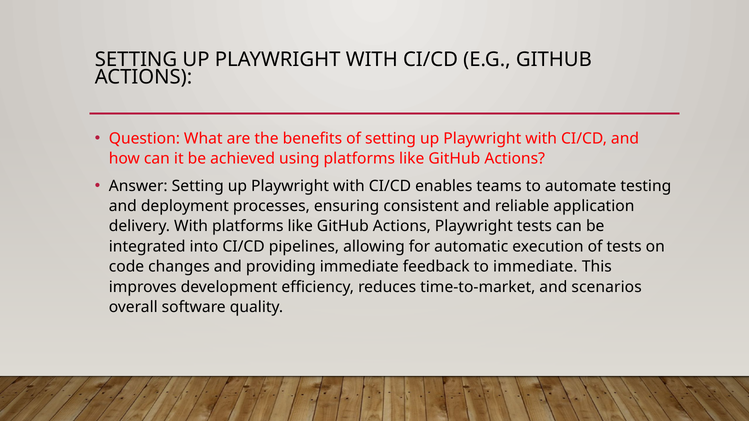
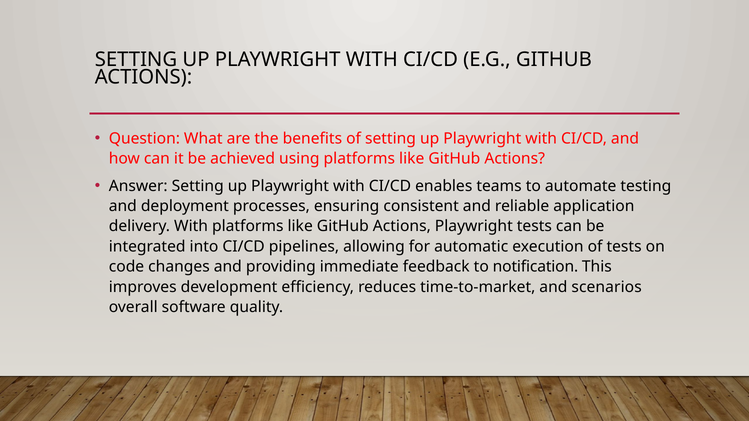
to immediate: immediate -> notification
